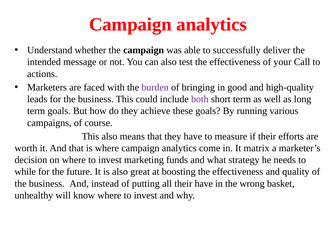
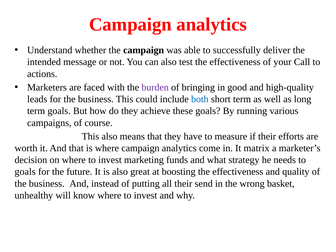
both colour: purple -> blue
while at (25, 172): while -> goals
their have: have -> send
